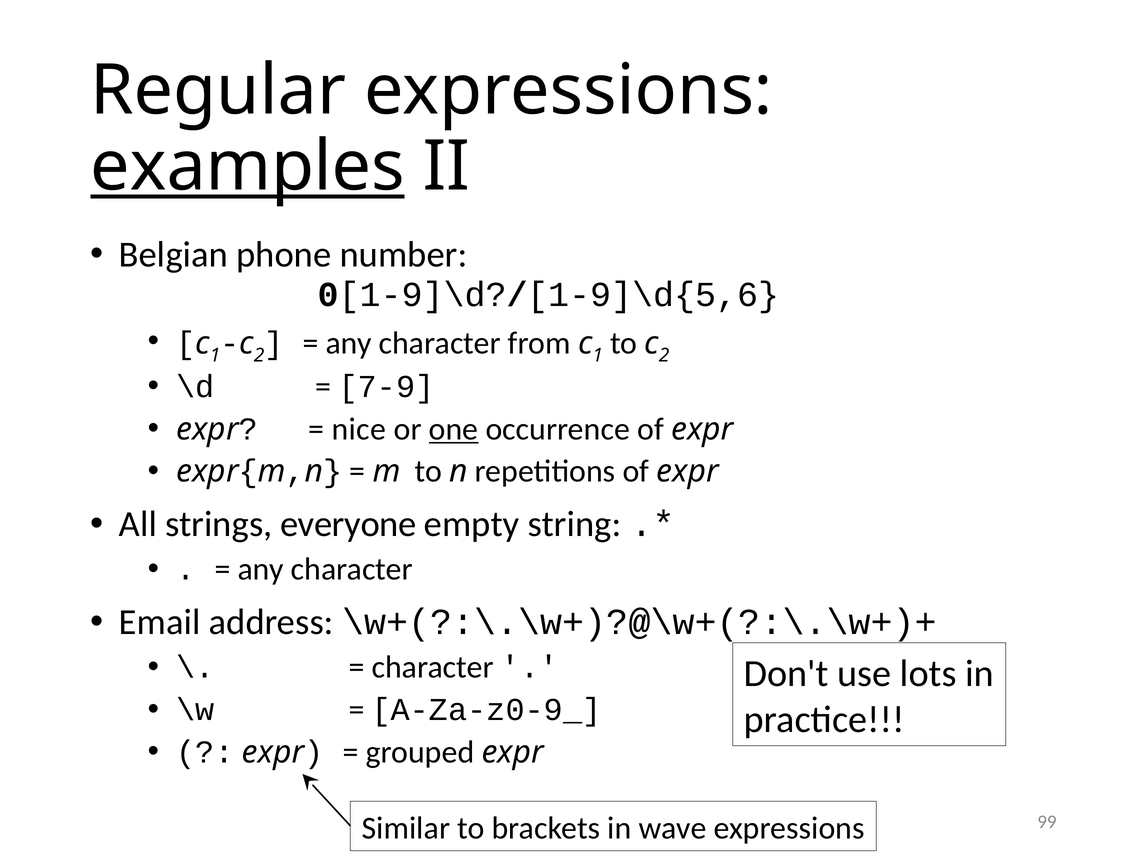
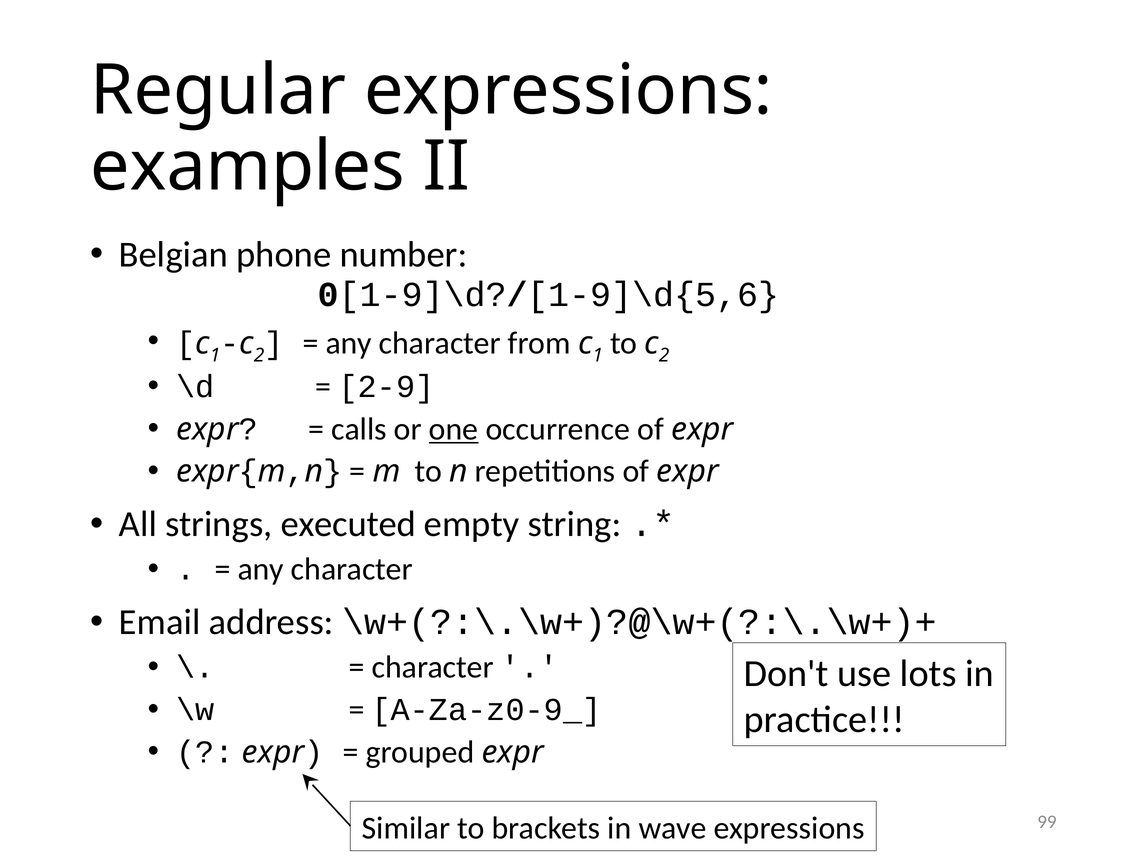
examples underline: present -> none
7-9: 7-9 -> 2-9
nice: nice -> calls
everyone: everyone -> executed
